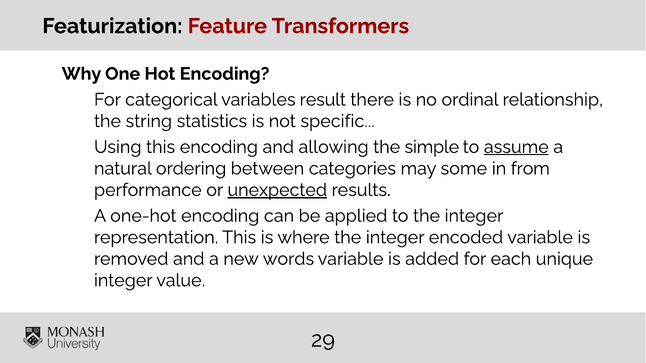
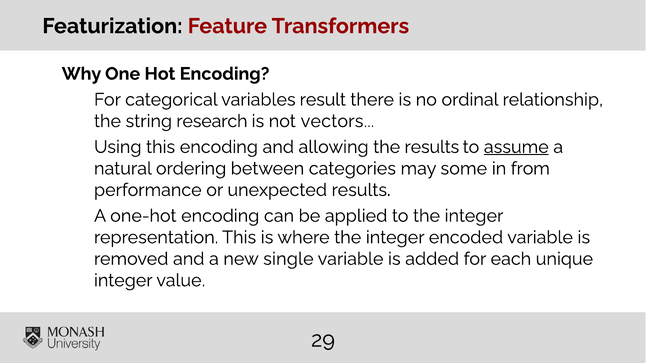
statistics: statistics -> research
specific: specific -> vectors
the simple: simple -> results
unexpected underline: present -> none
words: words -> single
